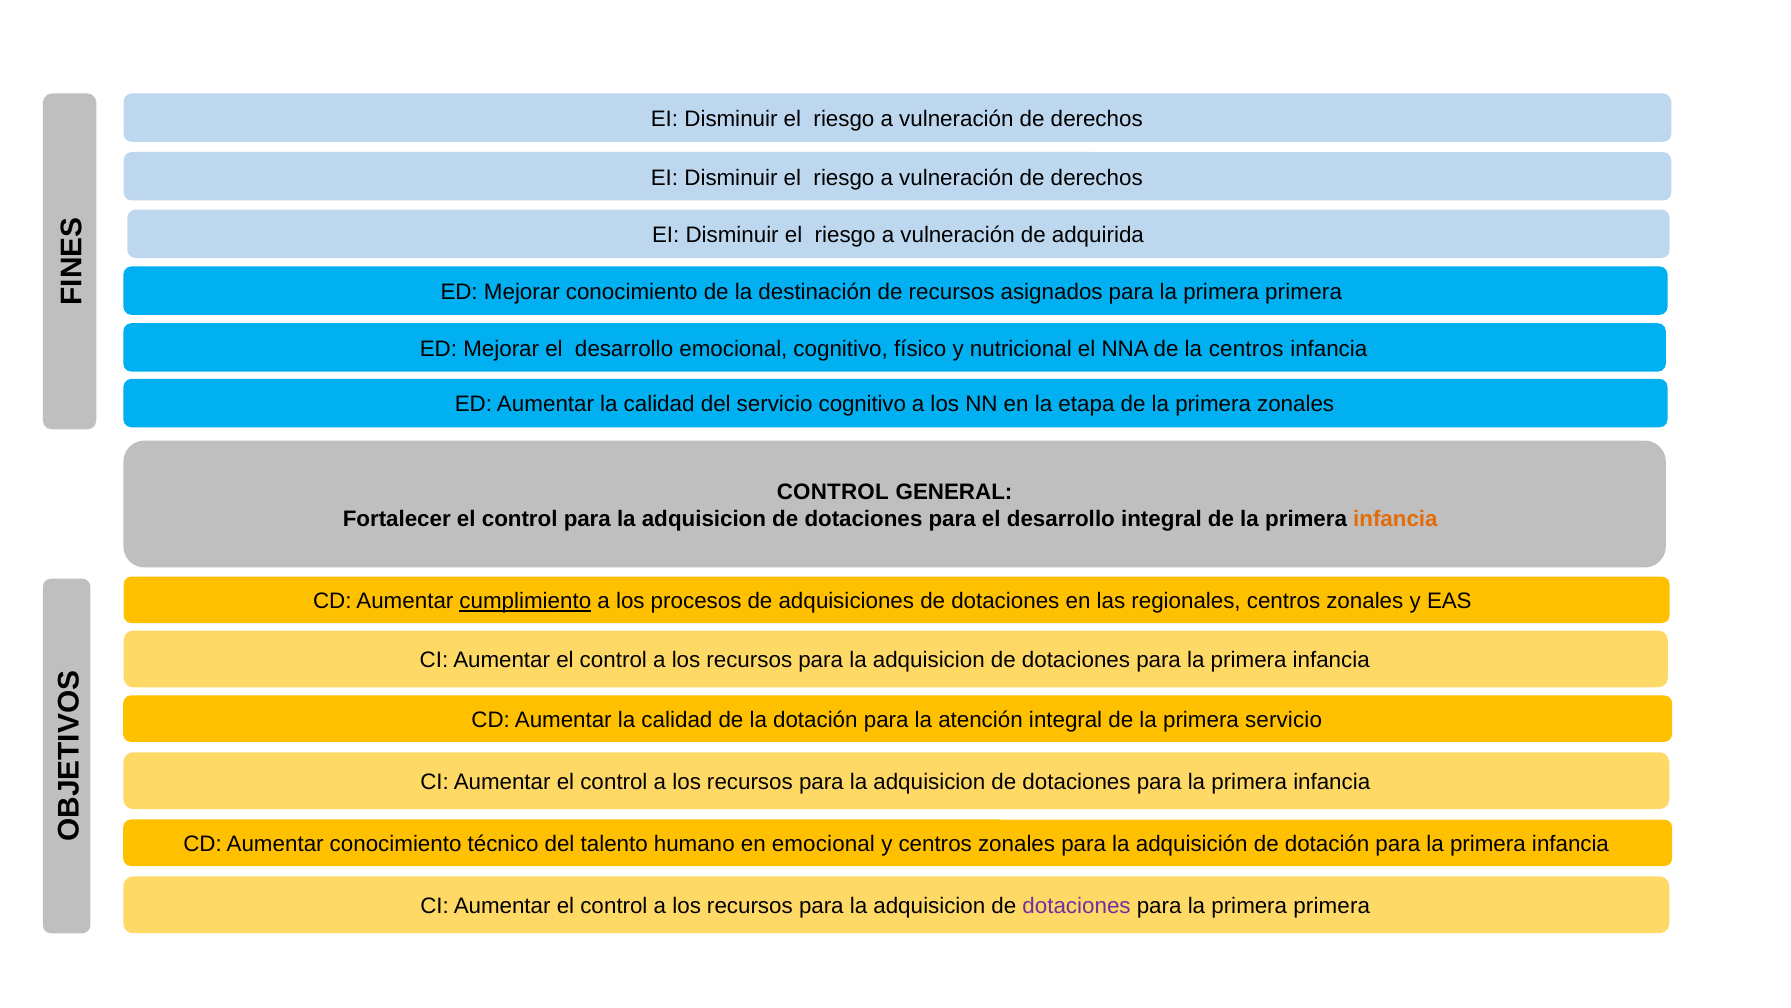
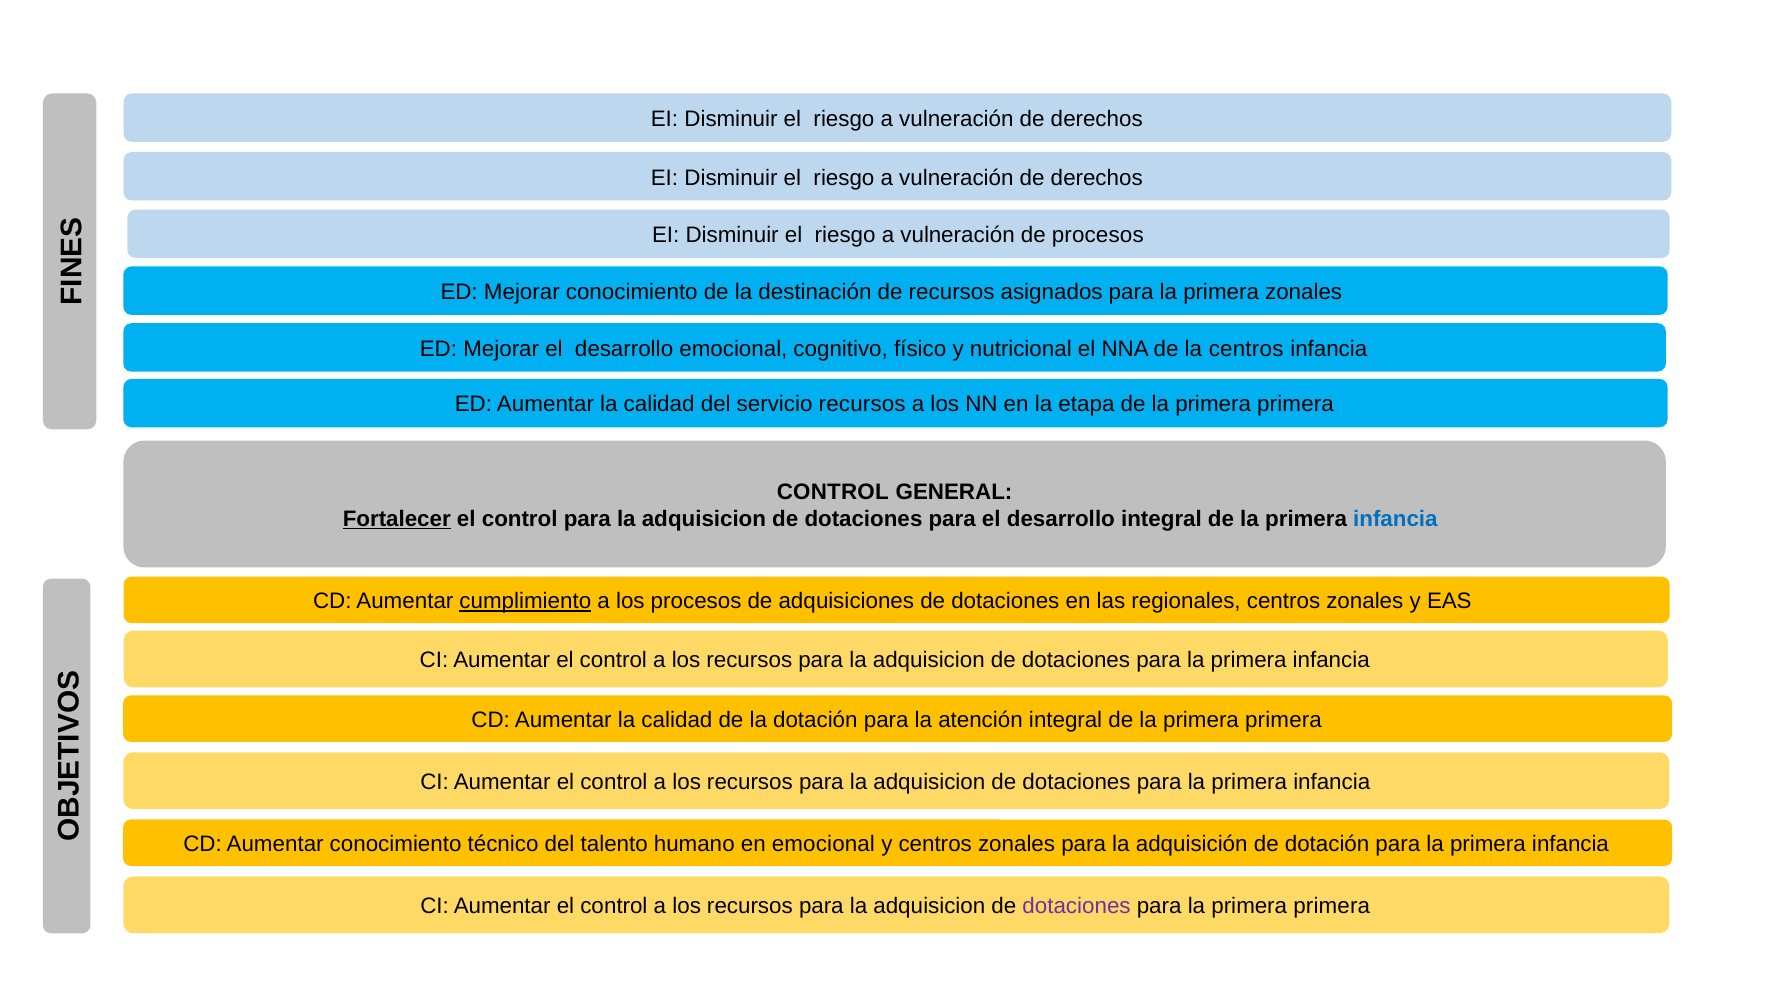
de adquirida: adquirida -> procesos
primera at (1304, 292): primera -> zonales
servicio cognitivo: cognitivo -> recursos
zonales at (1296, 404): zonales -> primera
Fortalecer underline: none -> present
infancia at (1395, 519) colour: orange -> blue
servicio at (1284, 720): servicio -> primera
